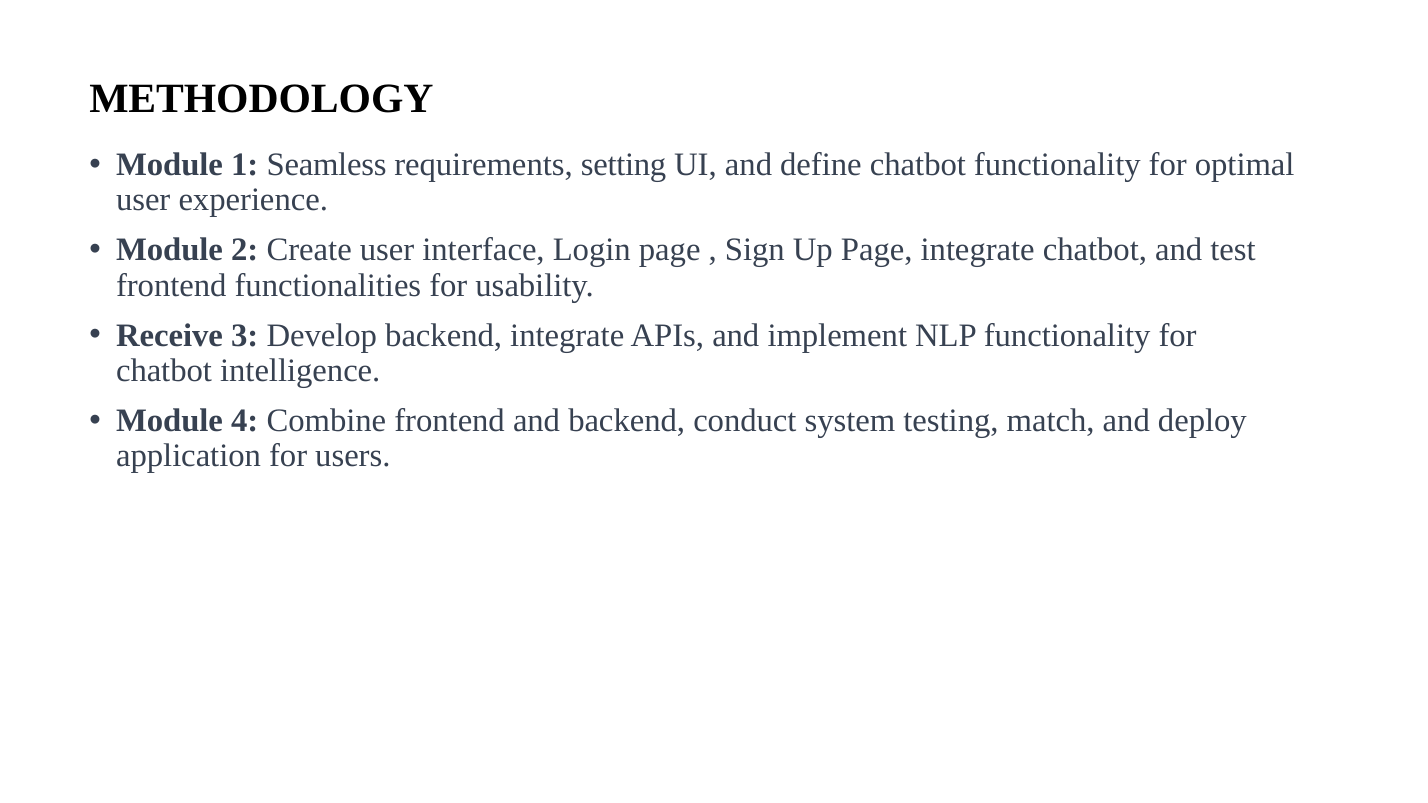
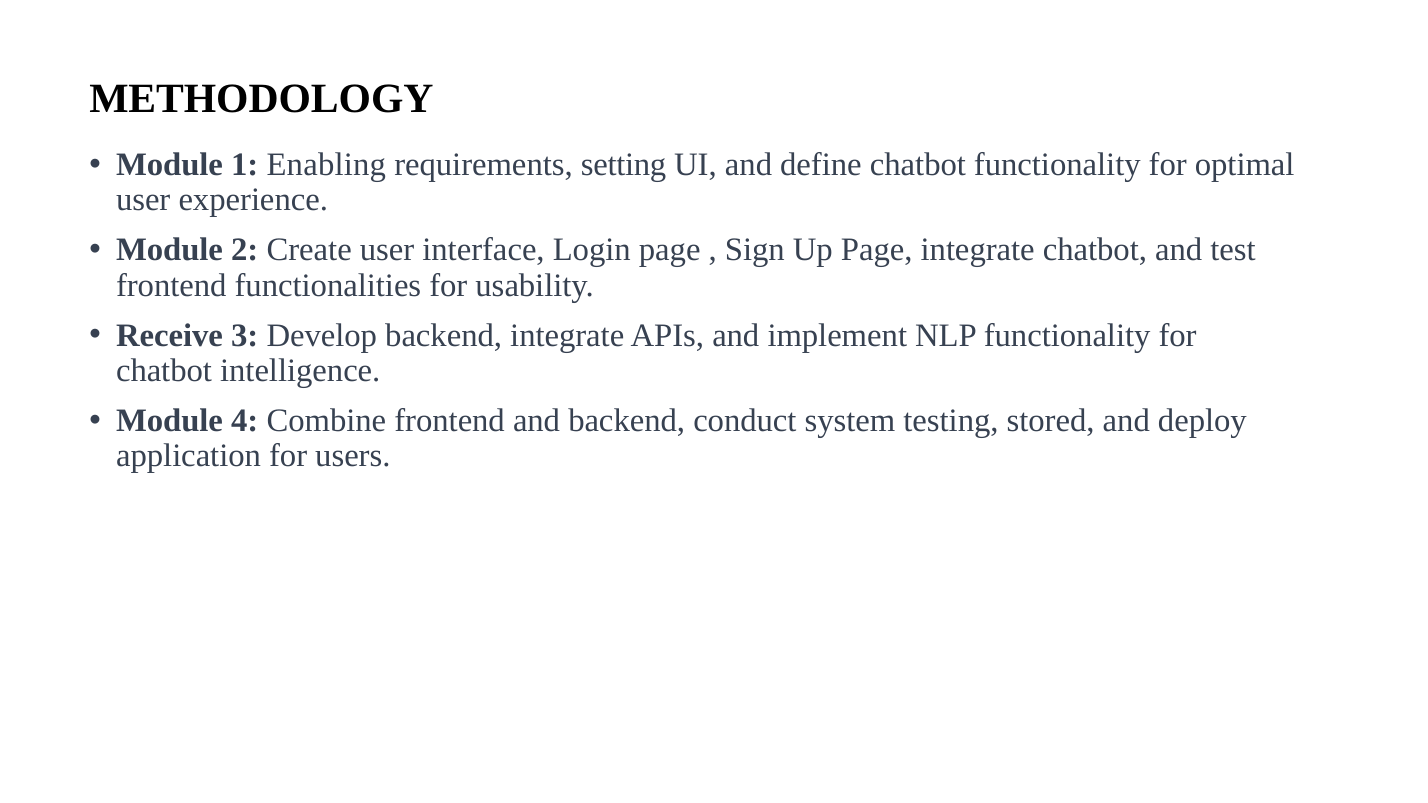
Seamless: Seamless -> Enabling
match: match -> stored
